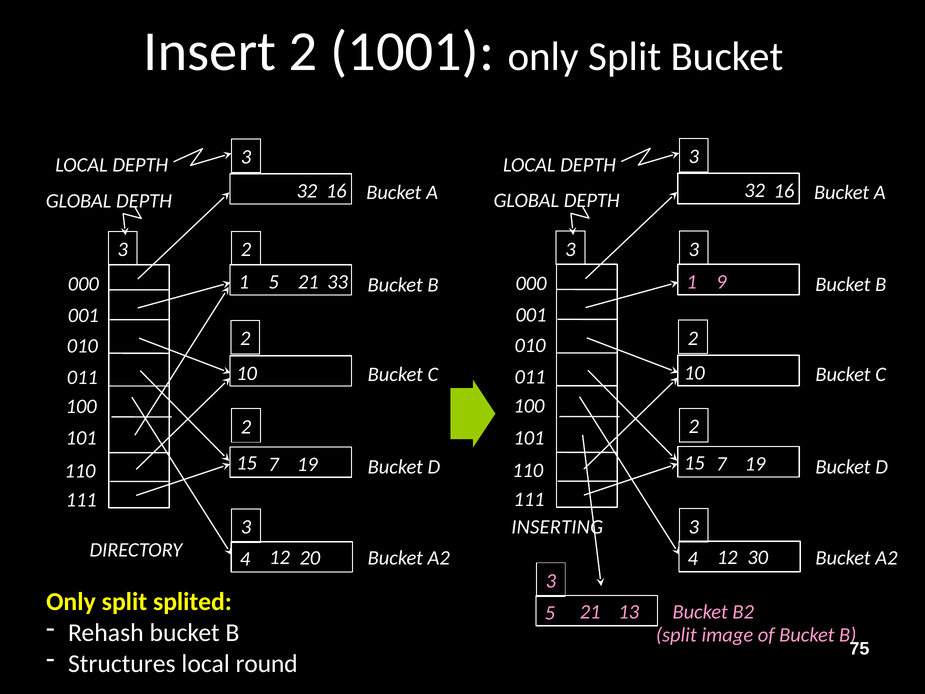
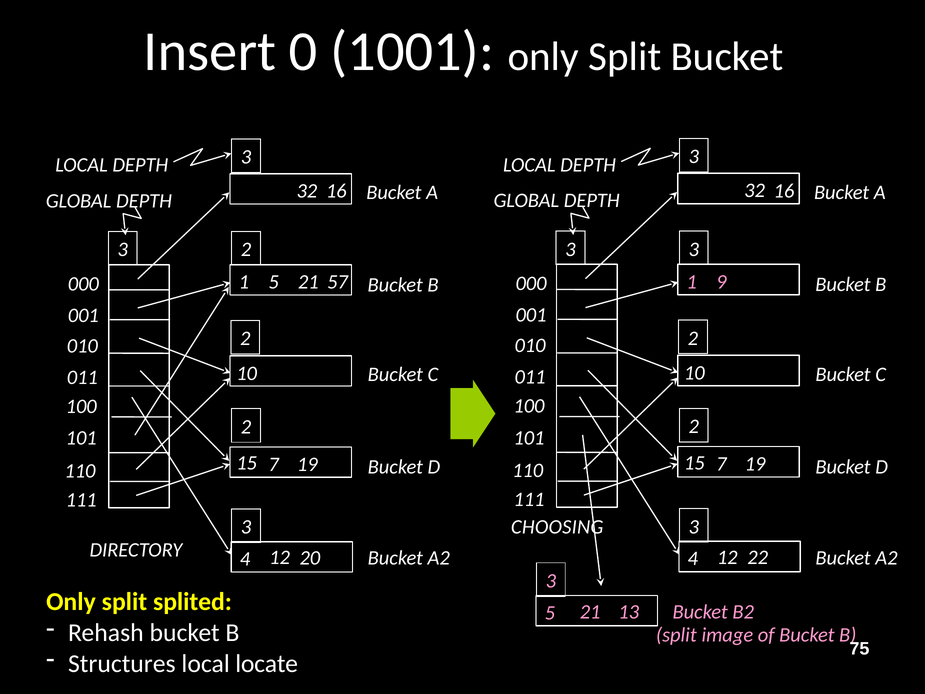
Insert 2: 2 -> 0
33: 33 -> 57
INSERTING: INSERTING -> CHOOSING
30: 30 -> 22
round: round -> locate
